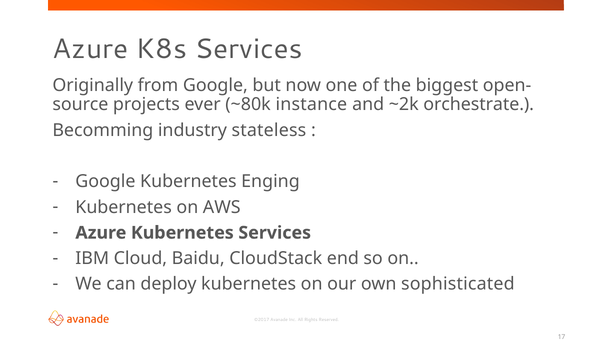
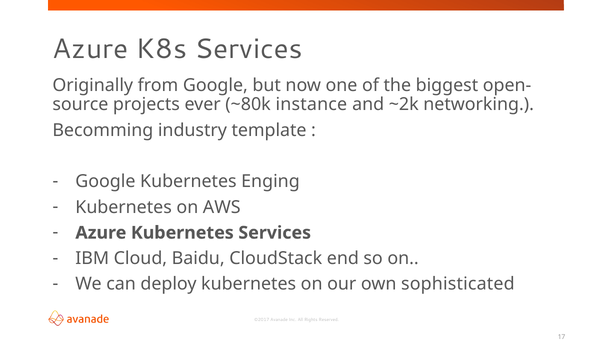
orchestrate: orchestrate -> networking
stateless: stateless -> template
